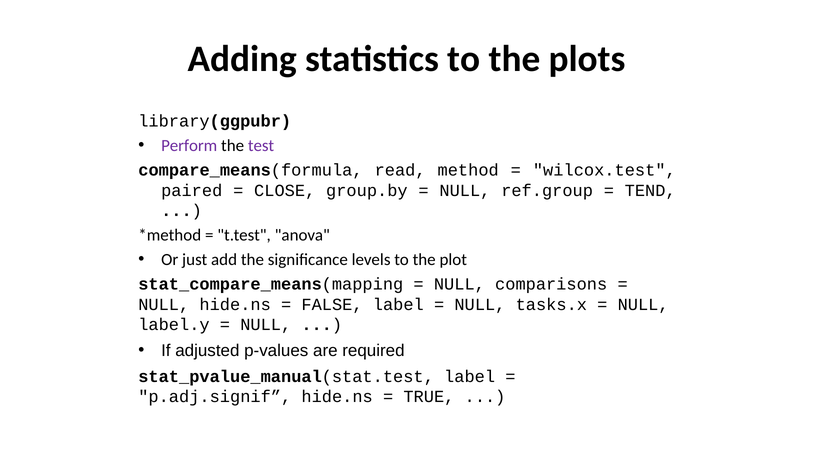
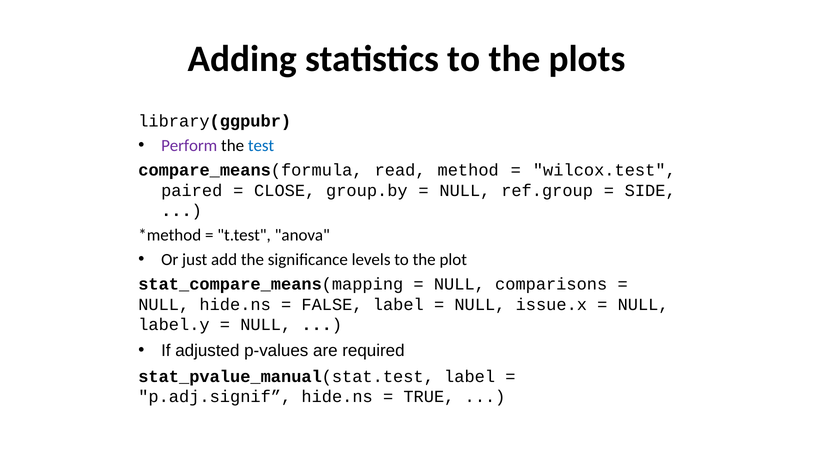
test colour: purple -> blue
TEND: TEND -> SIDE
tasks.x: tasks.x -> issue.x
